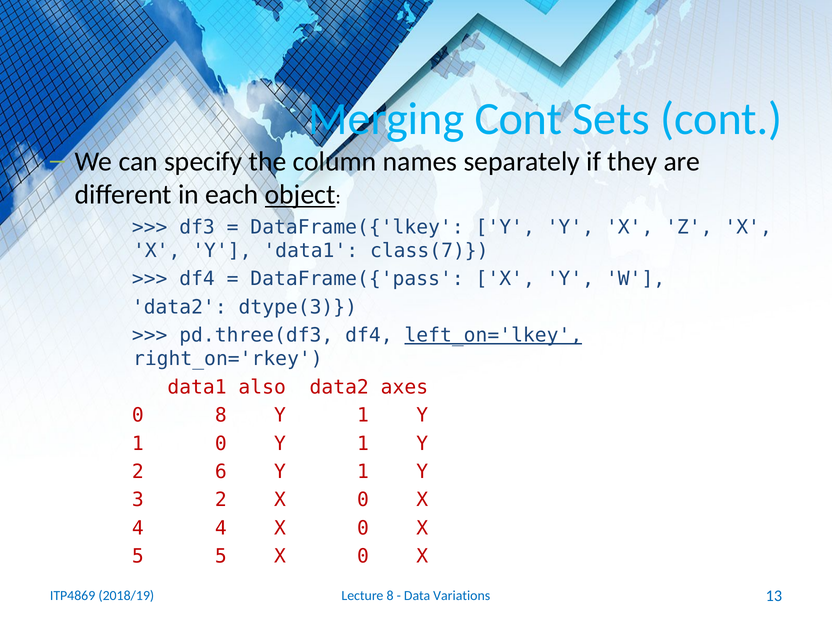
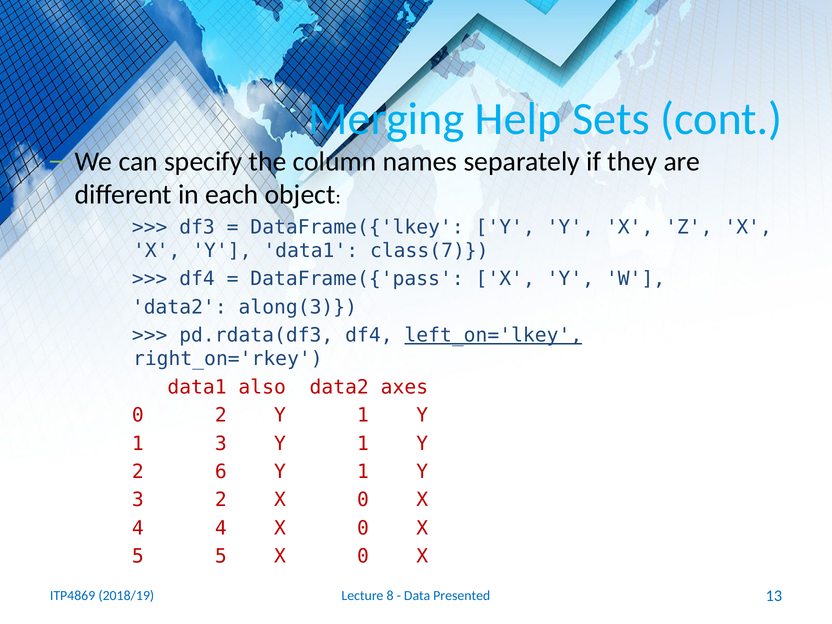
Merging Cont: Cont -> Help
object underline: present -> none
dtype(3: dtype(3 -> along(3
pd.three(df3: pd.three(df3 -> pd.rdata(df3
0 8: 8 -> 2
1 0: 0 -> 3
Variations: Variations -> Presented
